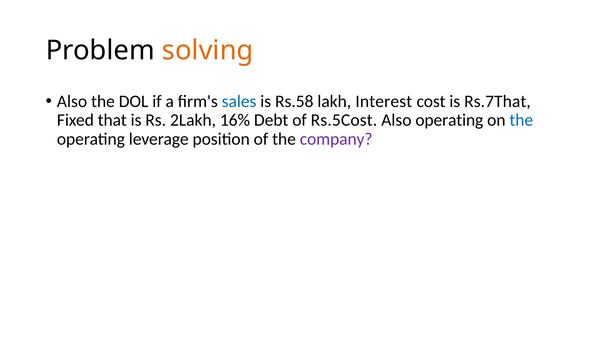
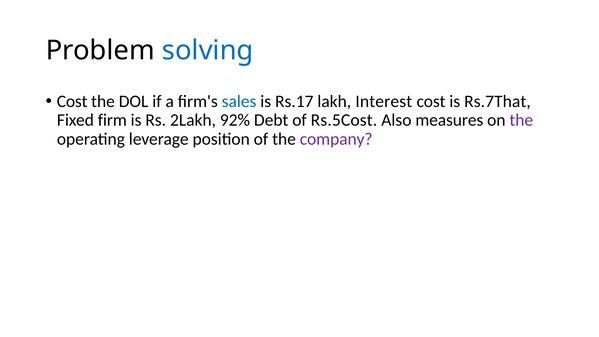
solving colour: orange -> blue
Also at (72, 101): Also -> Cost
Rs.58: Rs.58 -> Rs.17
that: that -> firm
16%: 16% -> 92%
Also operating: operating -> measures
the at (521, 120) colour: blue -> purple
